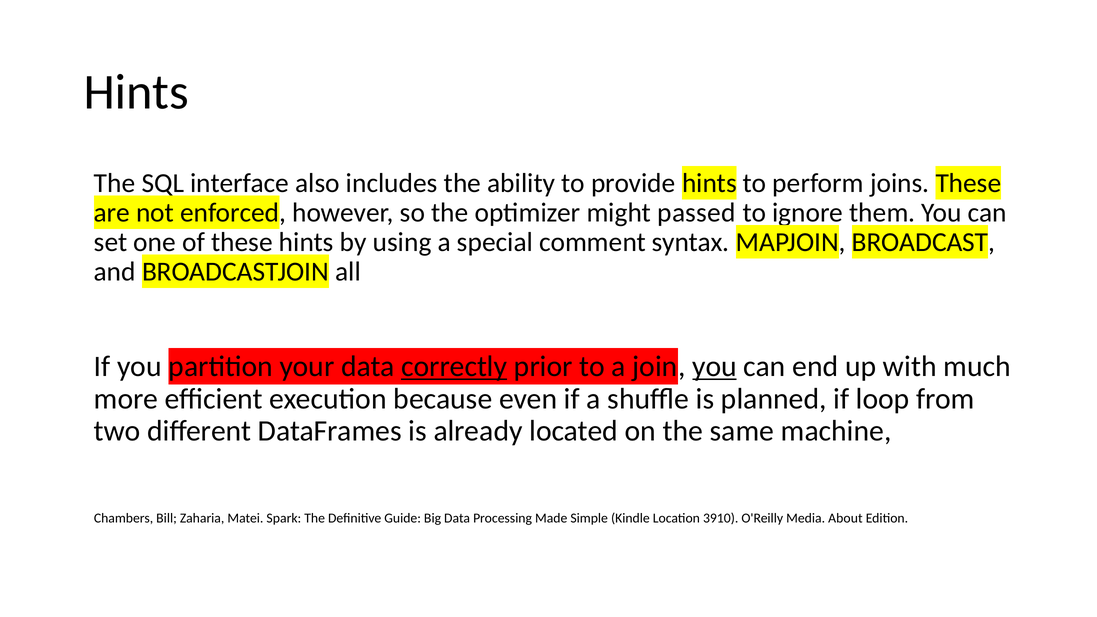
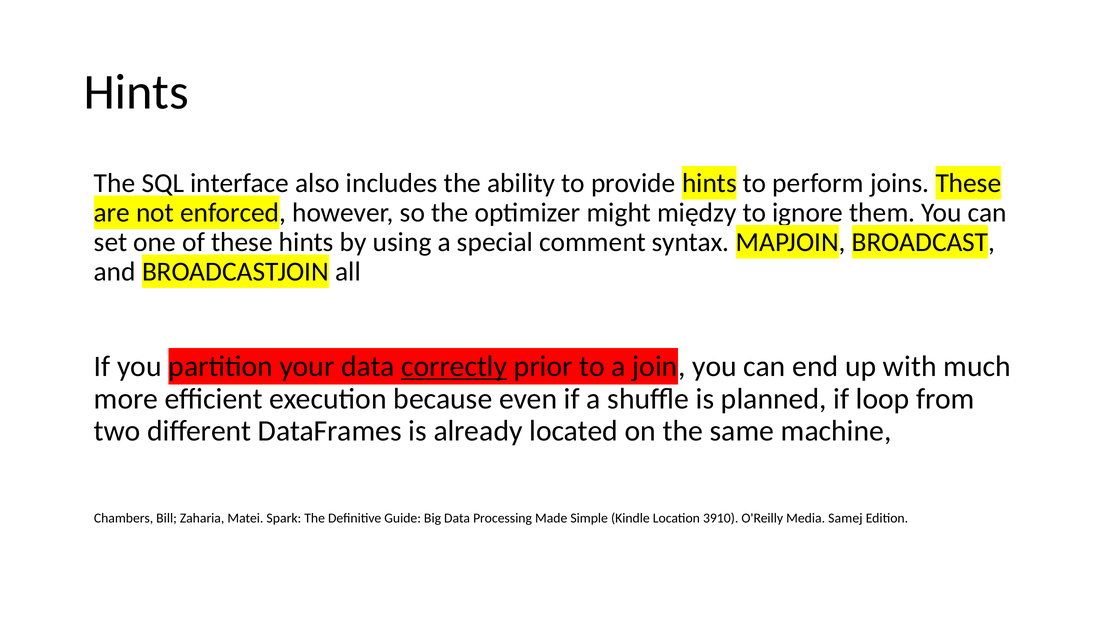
passed: passed -> między
you at (715, 367) underline: present -> none
About: About -> Samej
